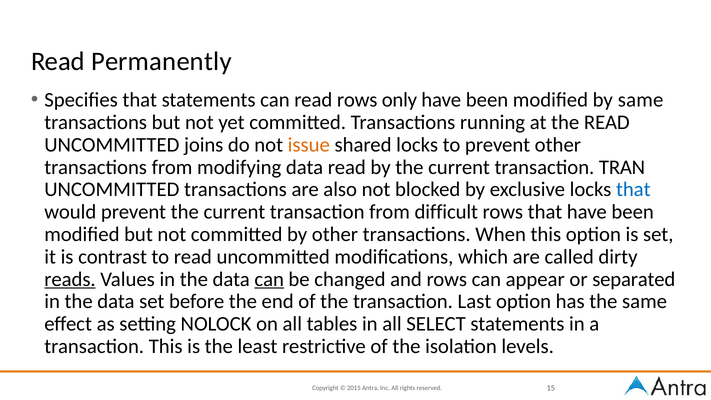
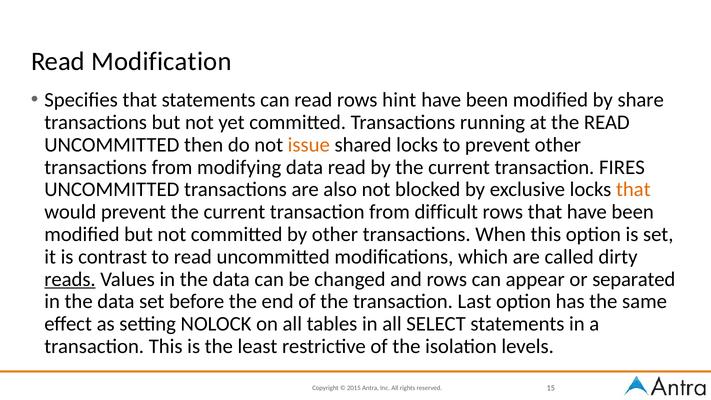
Permanently: Permanently -> Modification
only: only -> hint
by same: same -> share
joins: joins -> then
TRAN: TRAN -> FIRES
that at (633, 190) colour: blue -> orange
can at (269, 279) underline: present -> none
